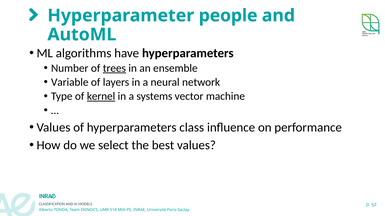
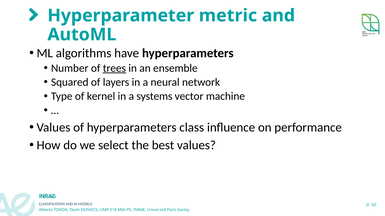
people: people -> metric
Variable: Variable -> Squared
kernel underline: present -> none
